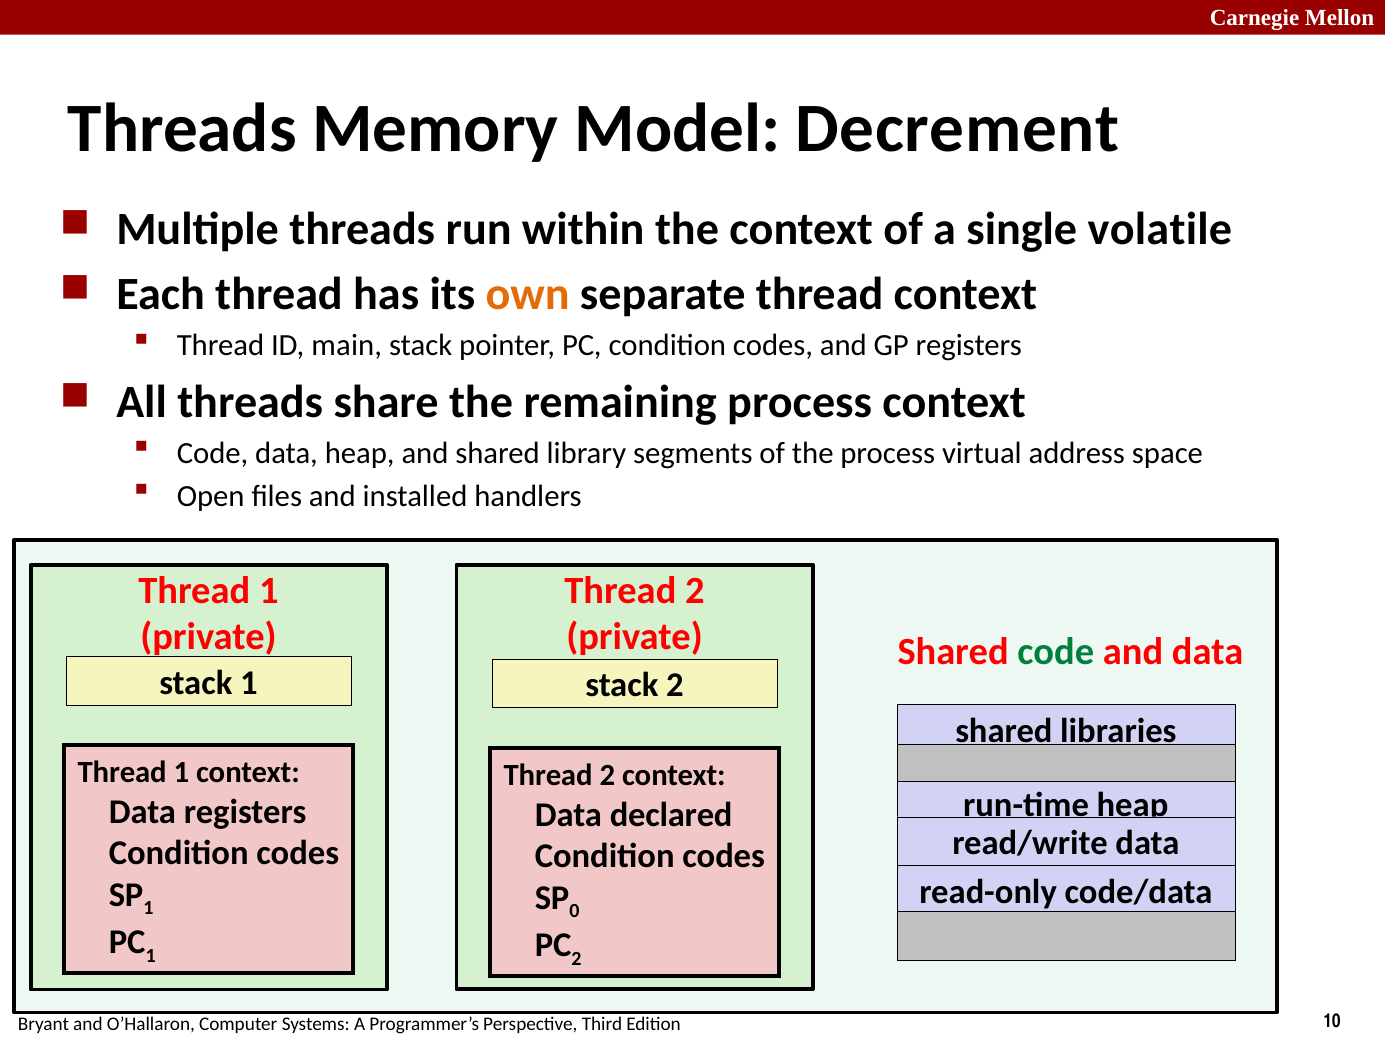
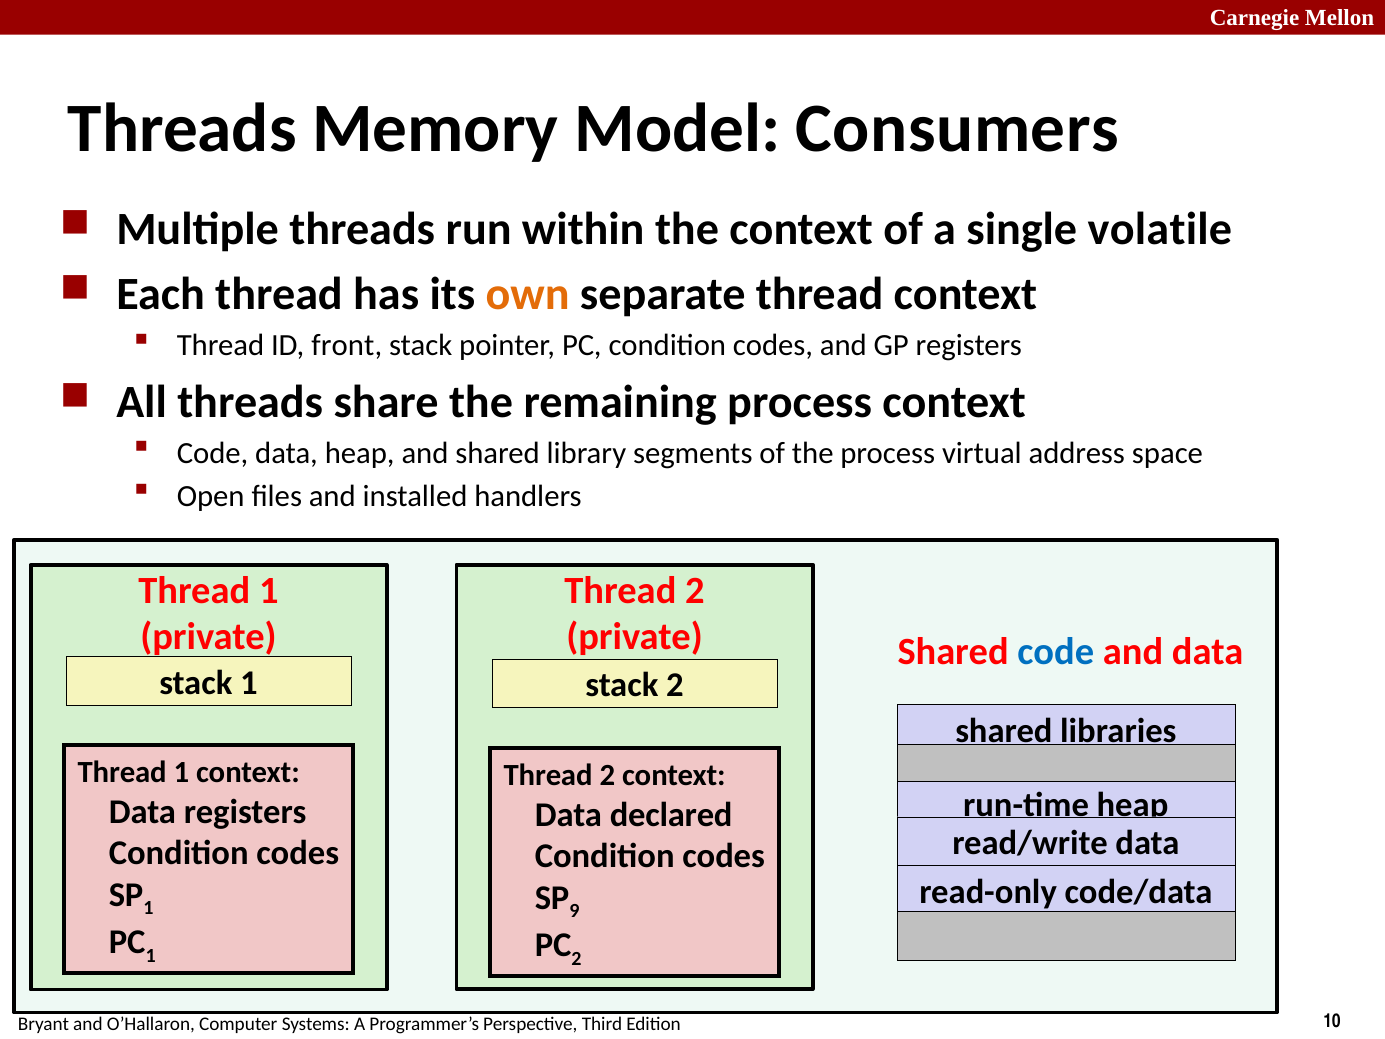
Decrement: Decrement -> Consumers
main: main -> front
code at (1056, 651) colour: green -> blue
0: 0 -> 9
